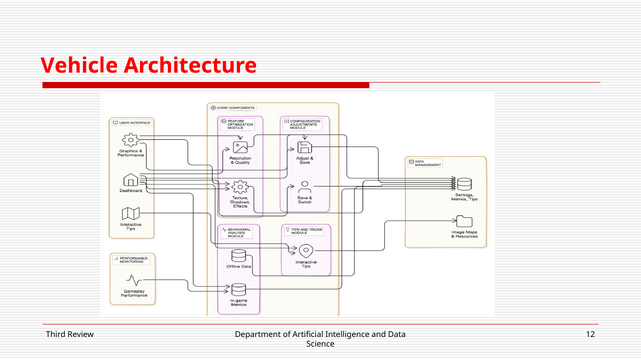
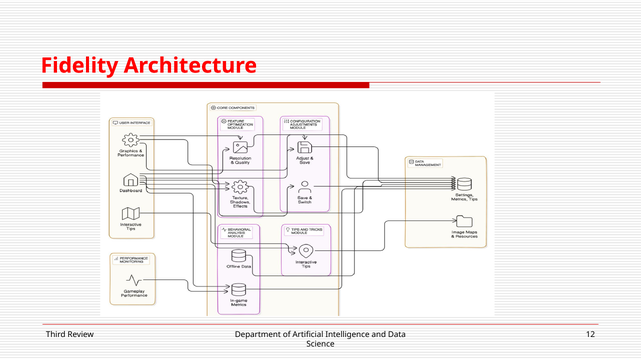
Vehicle: Vehicle -> Fidelity
